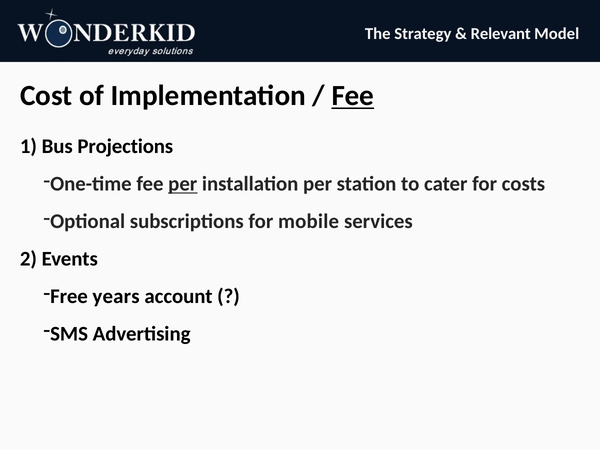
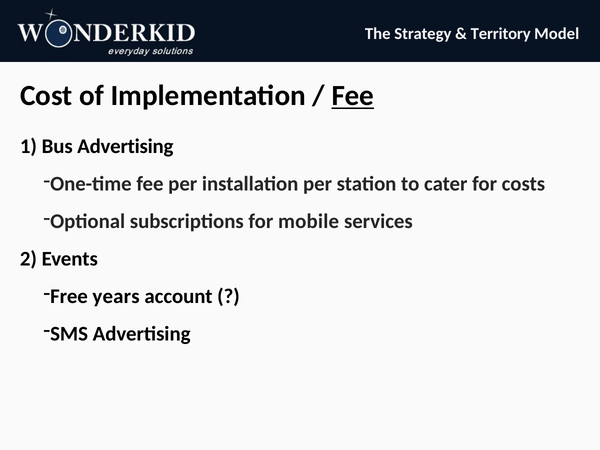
Relevant: Relevant -> Territory
Bus Projections: Projections -> Advertising
per at (183, 184) underline: present -> none
